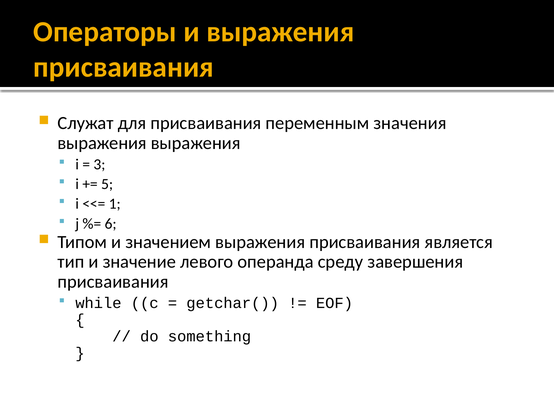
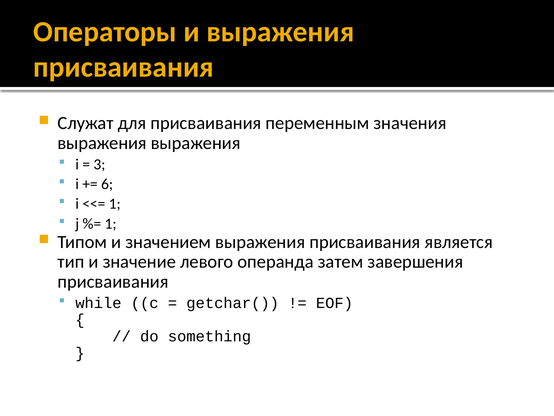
5: 5 -> 6
6 at (111, 223): 6 -> 1
среду: среду -> затем
